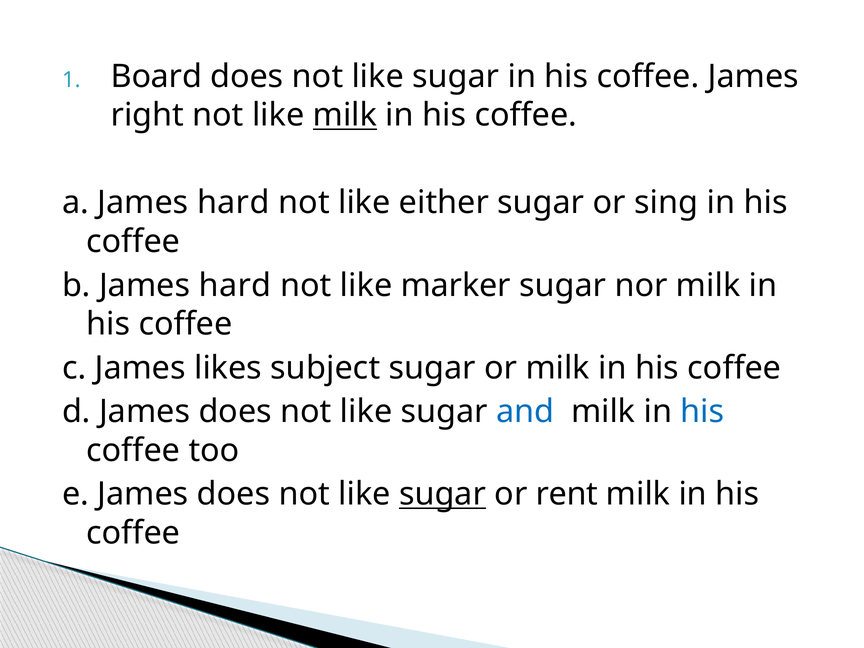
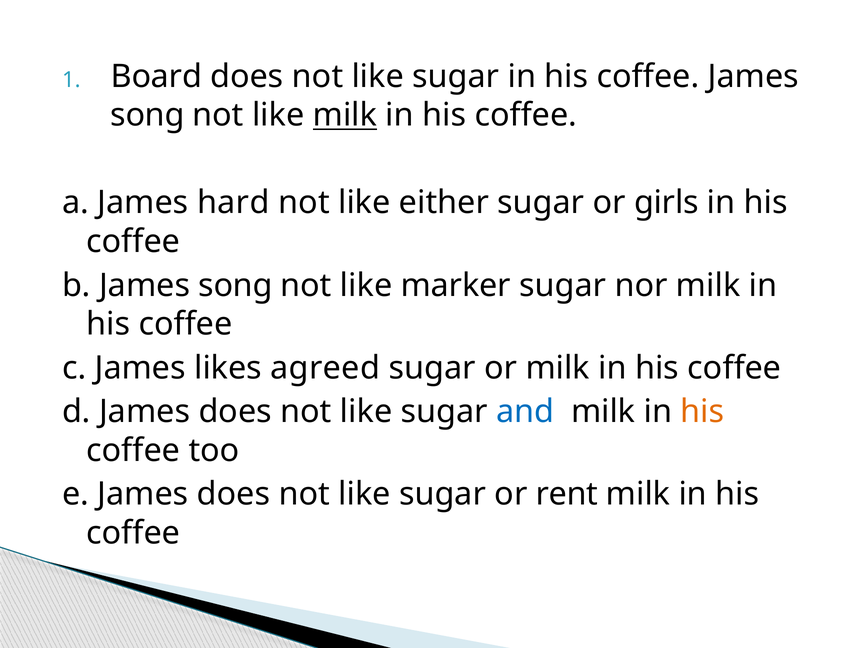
right at (147, 115): right -> song
sing: sing -> girls
b James hard: hard -> song
subject: subject -> agreed
his at (702, 412) colour: blue -> orange
sugar at (443, 494) underline: present -> none
